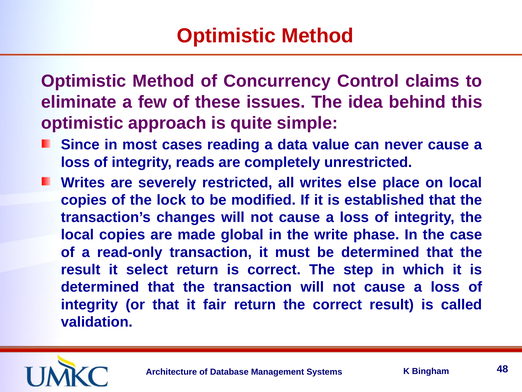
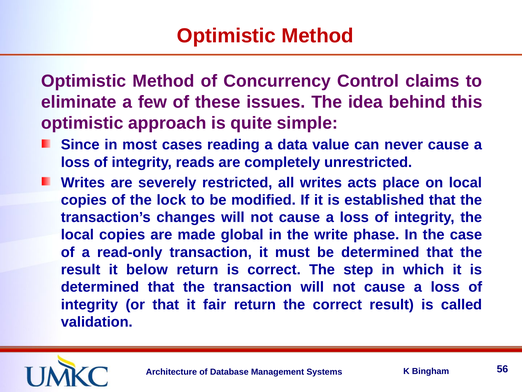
else: else -> acts
select: select -> below
48: 48 -> 56
